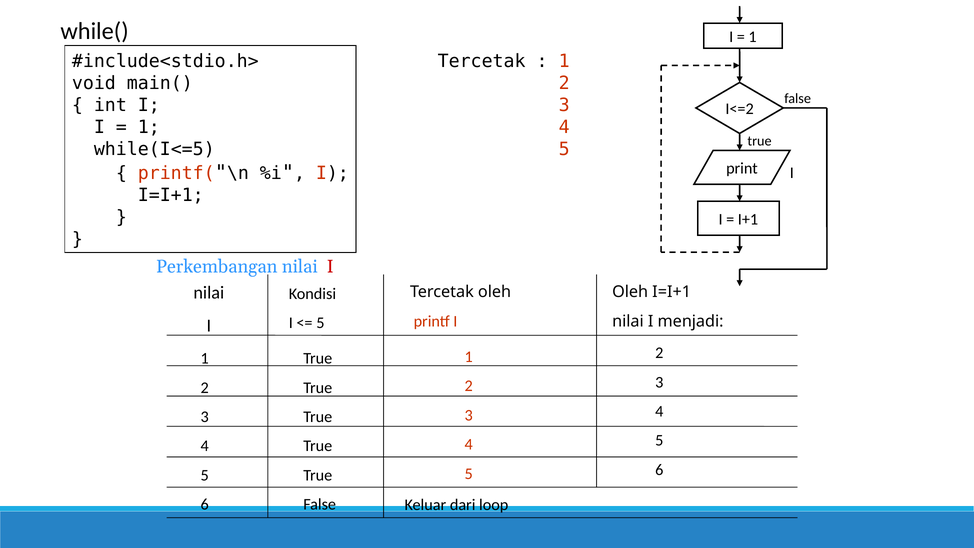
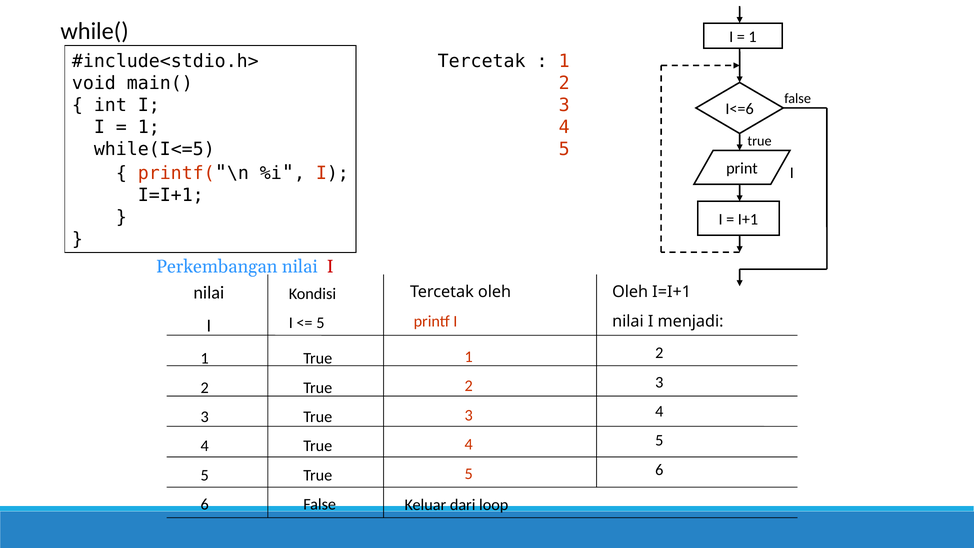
I<=2: I<=2 -> I<=6
